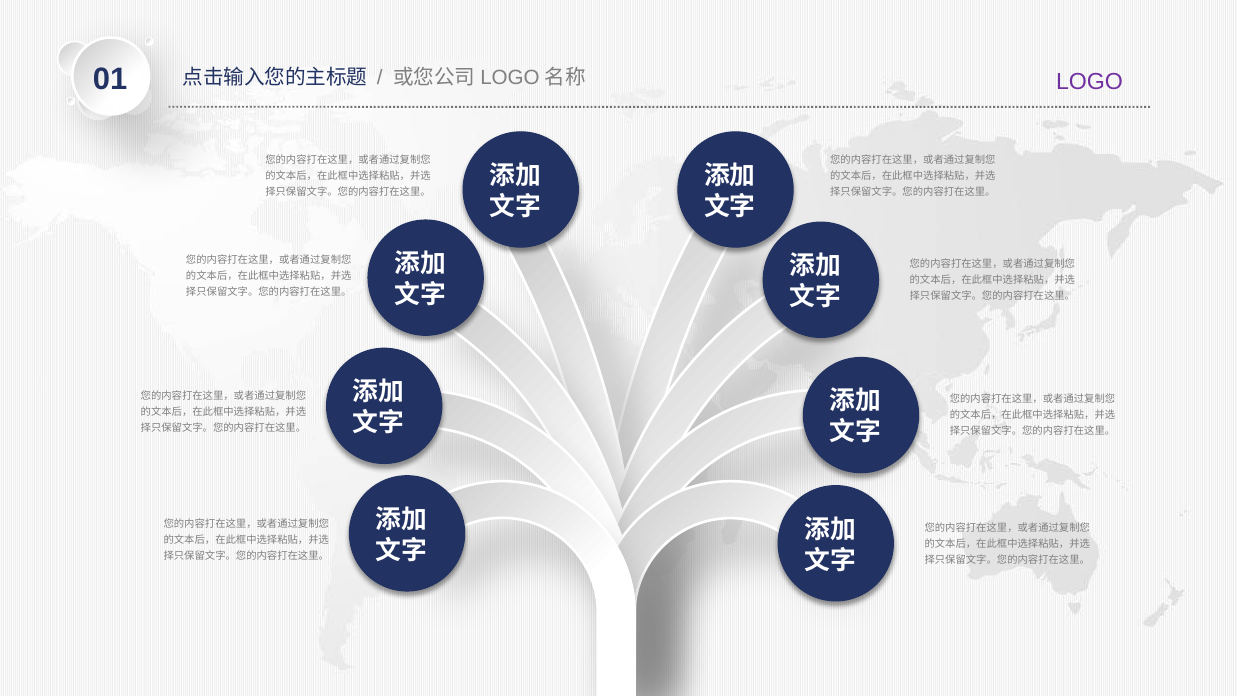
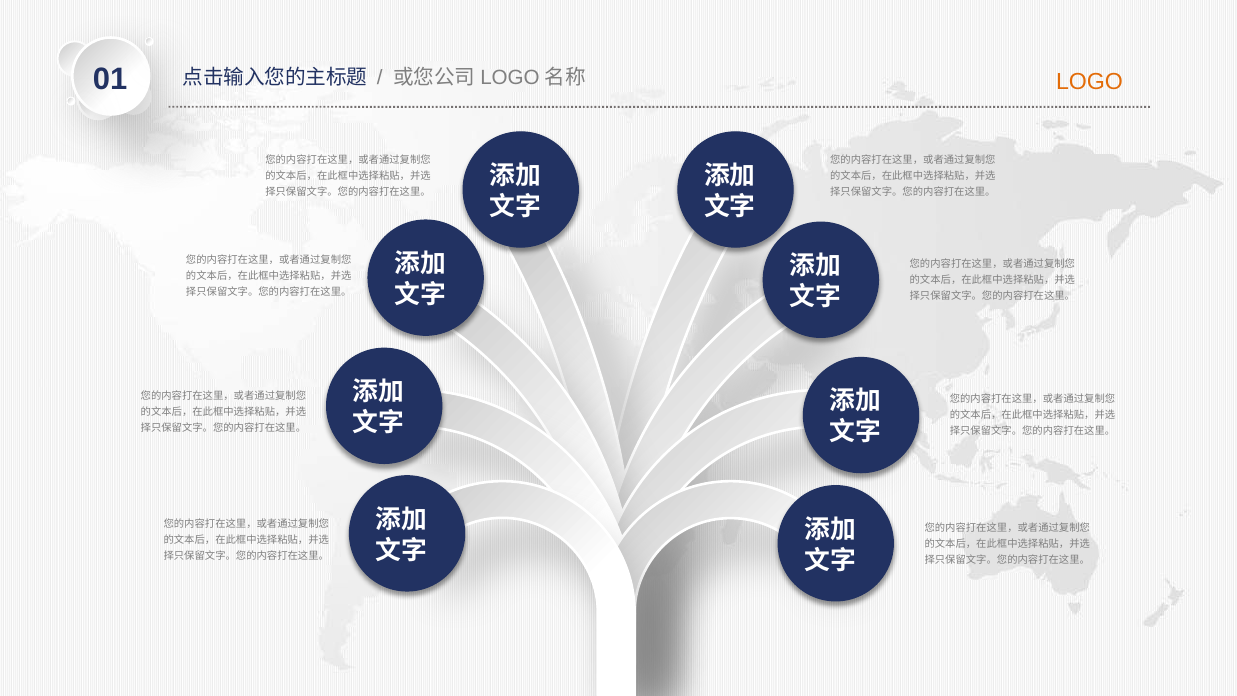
LOGO colour: purple -> orange
